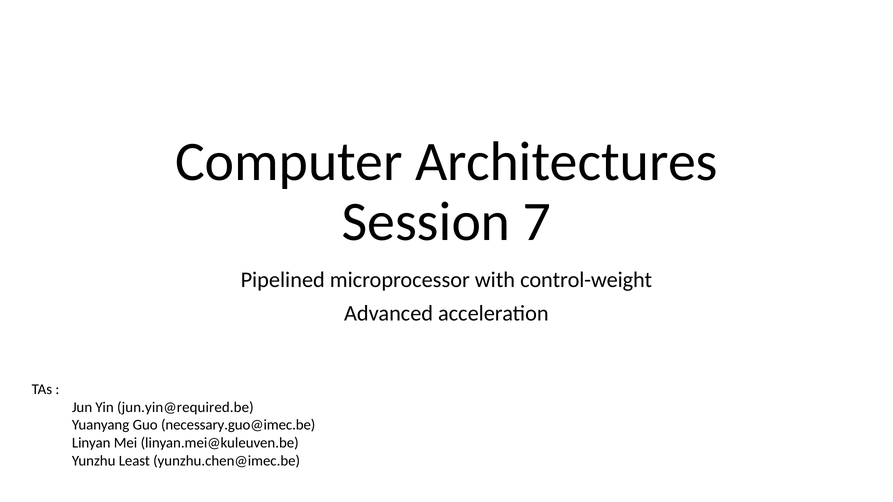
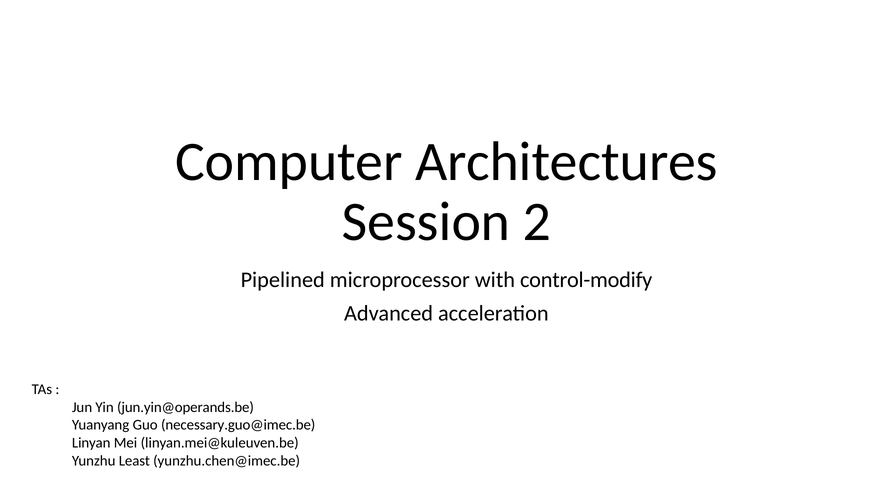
7: 7 -> 2
control-weight: control-weight -> control-modify
jun.yin@required.be: jun.yin@required.be -> jun.yin@operands.be
